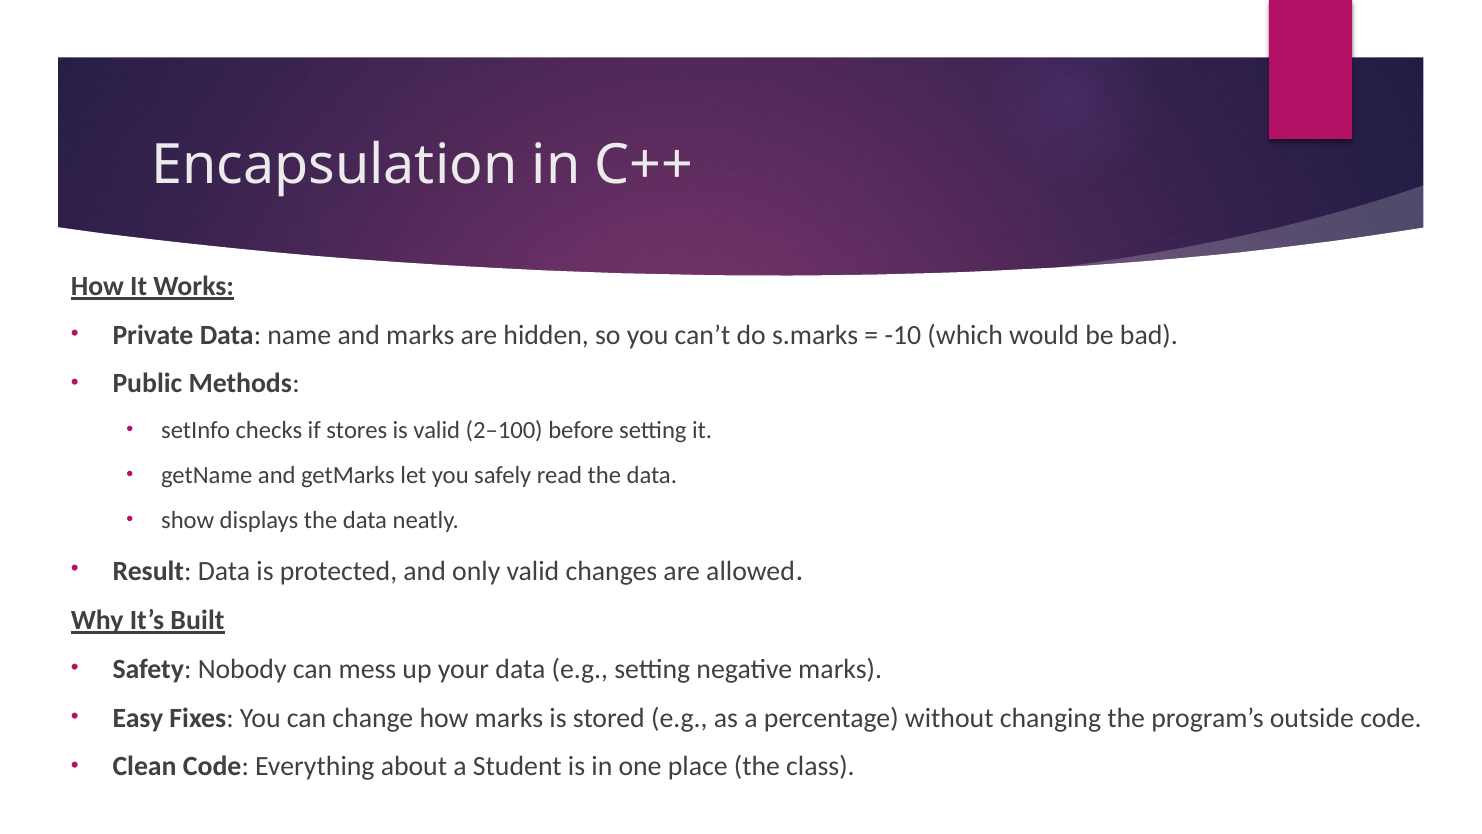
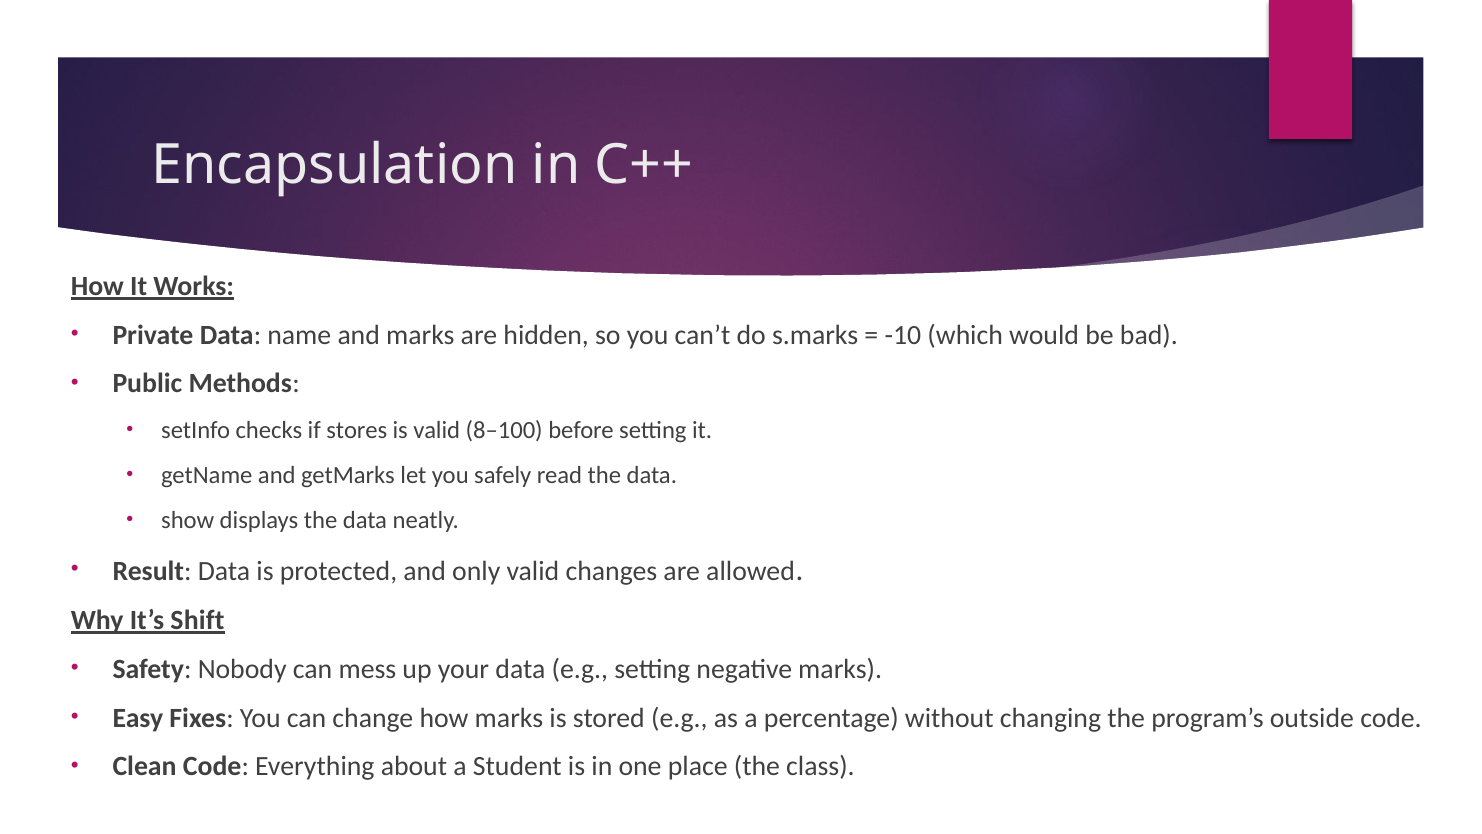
2–100: 2–100 -> 8–100
Built: Built -> Shift
